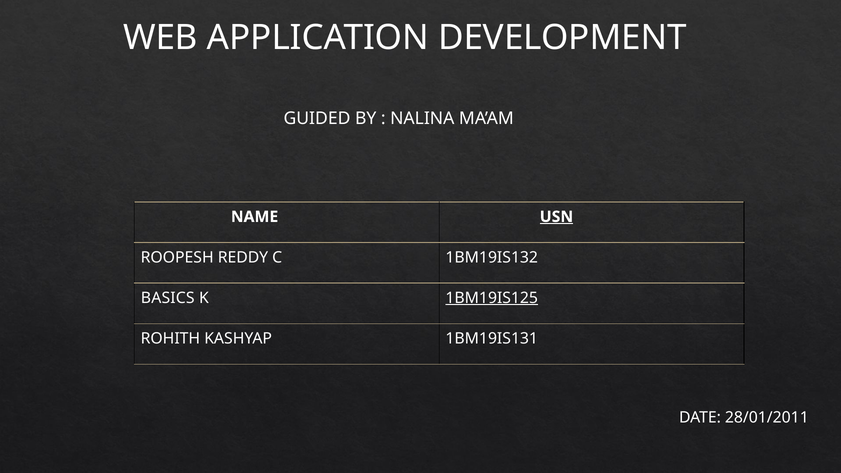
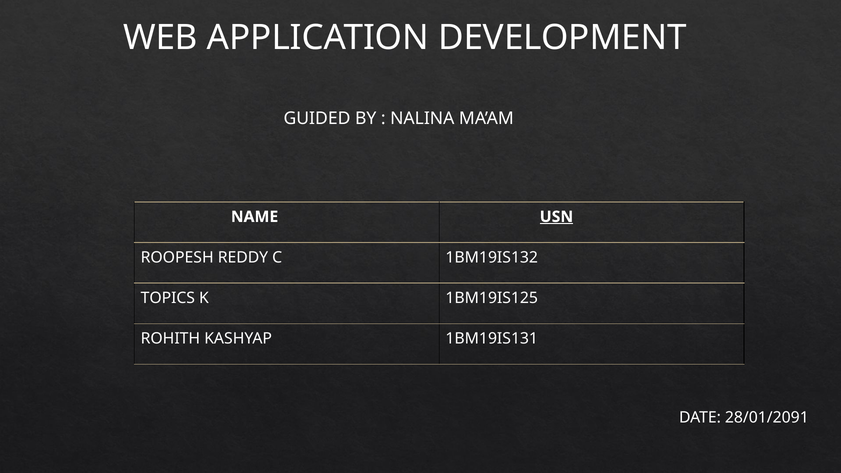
BASICS: BASICS -> TOPICS
1BM19IS125 underline: present -> none
28/01/2011: 28/01/2011 -> 28/01/2091
